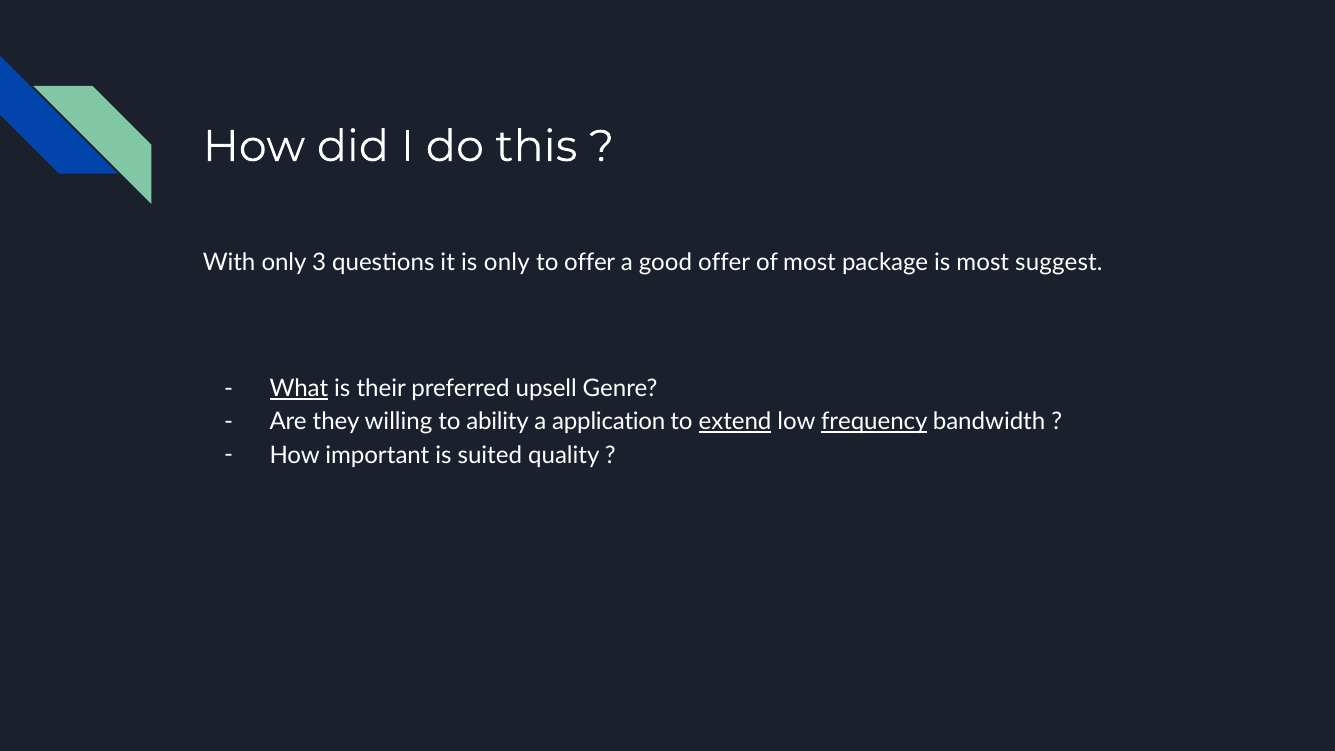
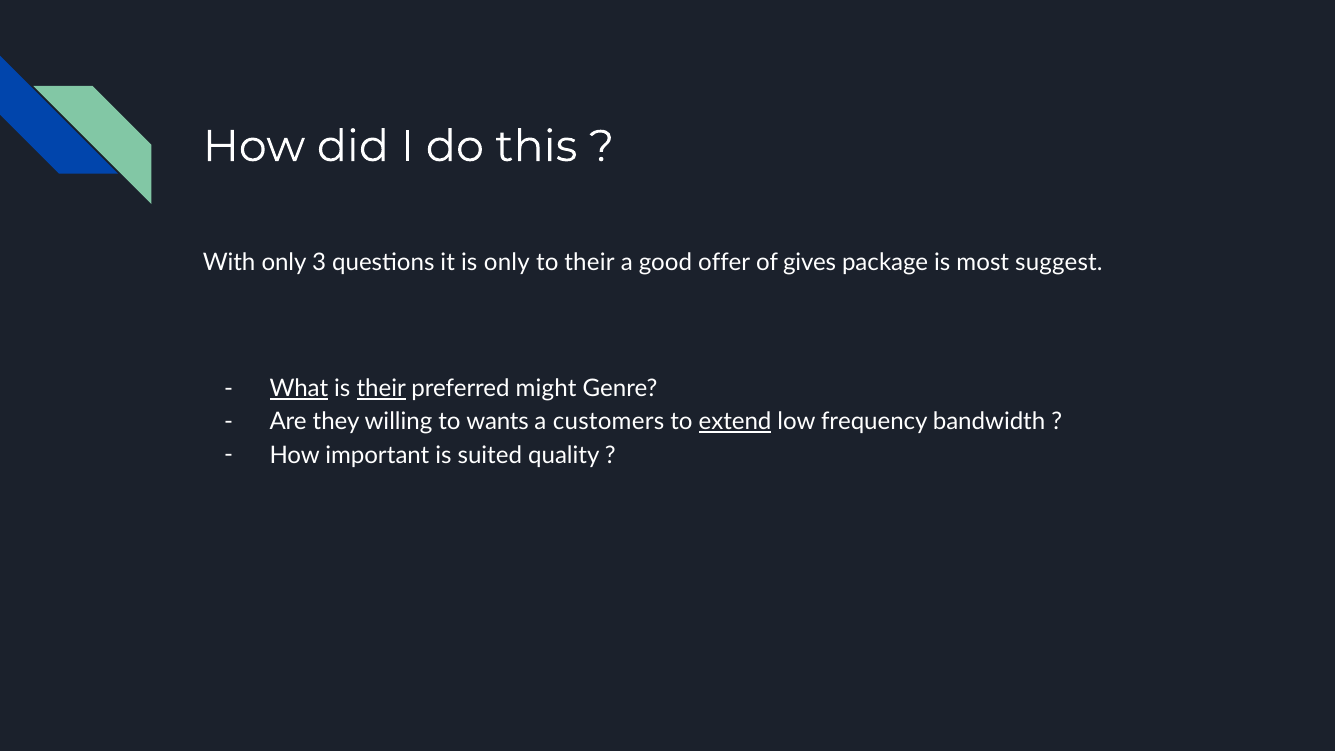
to offer: offer -> their
of most: most -> gives
their at (381, 388) underline: none -> present
upsell: upsell -> might
ability: ability -> wants
application: application -> customers
frequency underline: present -> none
